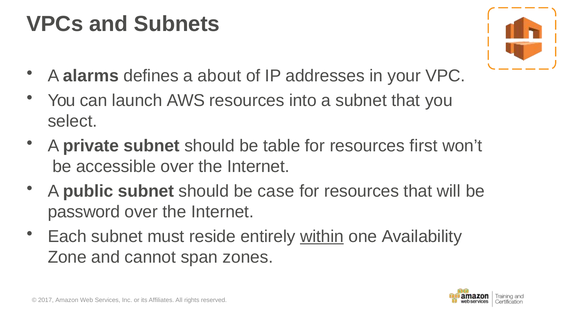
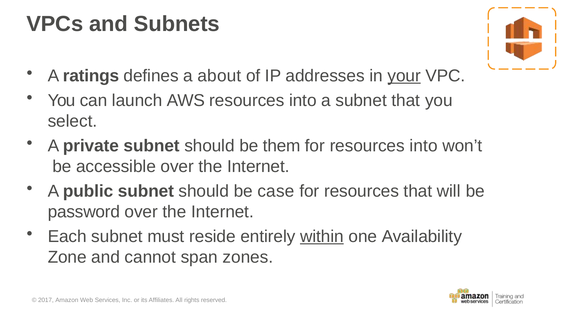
alarms: alarms -> ratings
your underline: none -> present
table: table -> them
for resources first: first -> into
